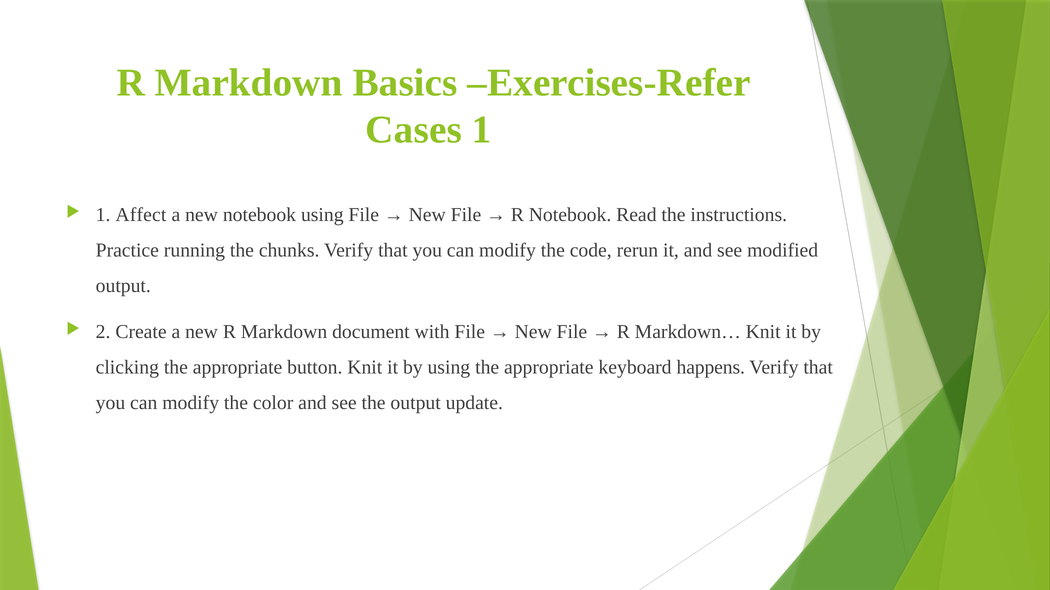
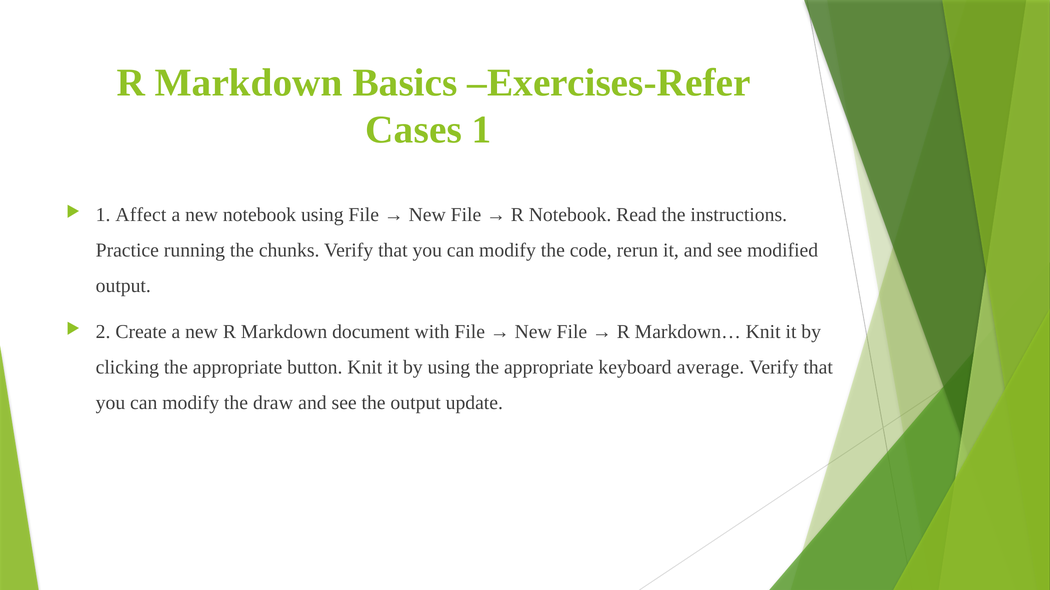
happens: happens -> average
color: color -> draw
